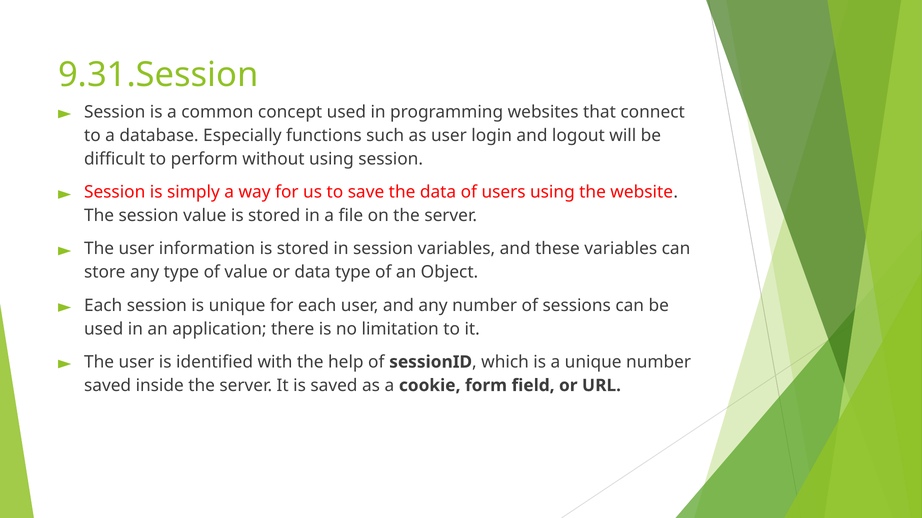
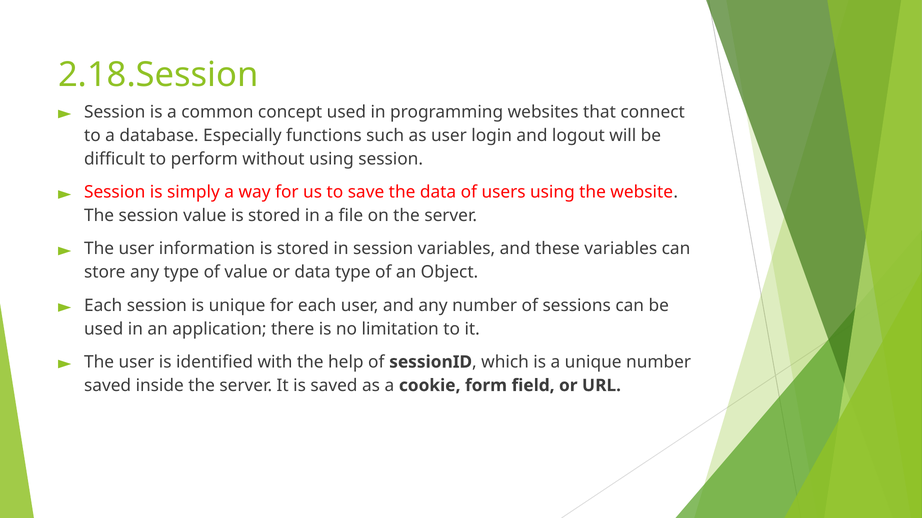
9.31.Session: 9.31.Session -> 2.18.Session
